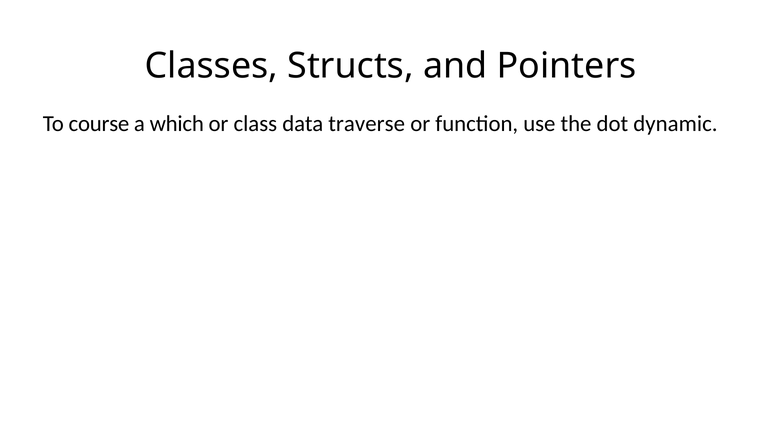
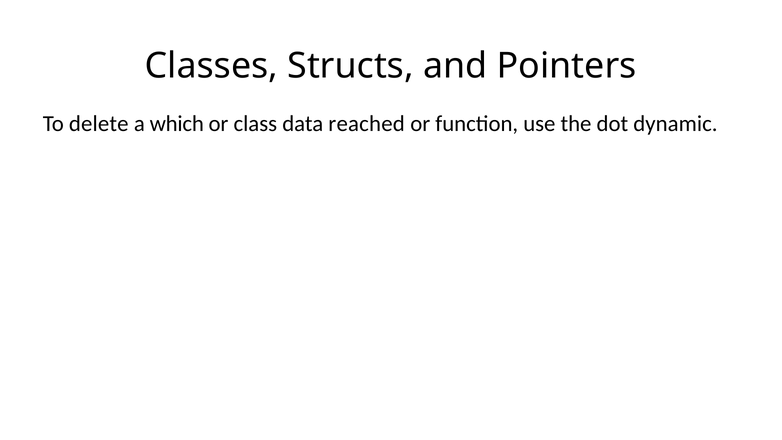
course: course -> delete
traverse: traverse -> reached
